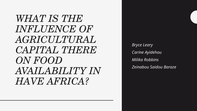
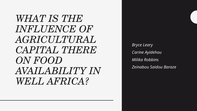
HAVE: HAVE -> WELL
